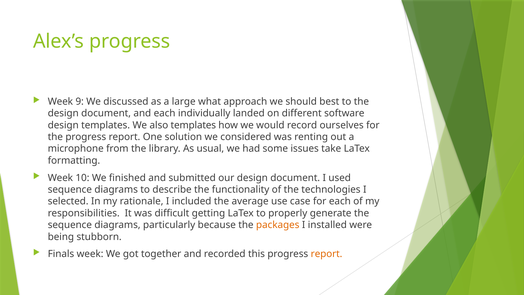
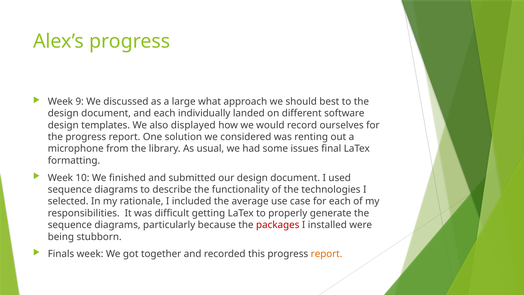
also templates: templates -> displayed
take: take -> final
packages colour: orange -> red
